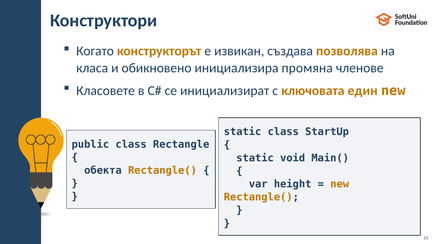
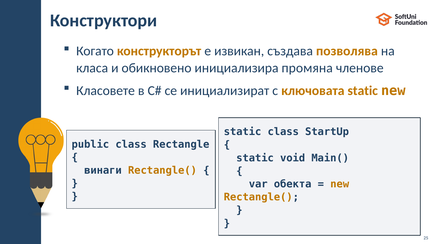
ключовата един: един -> static
обекта: обекта -> винаги
height: height -> обекта
